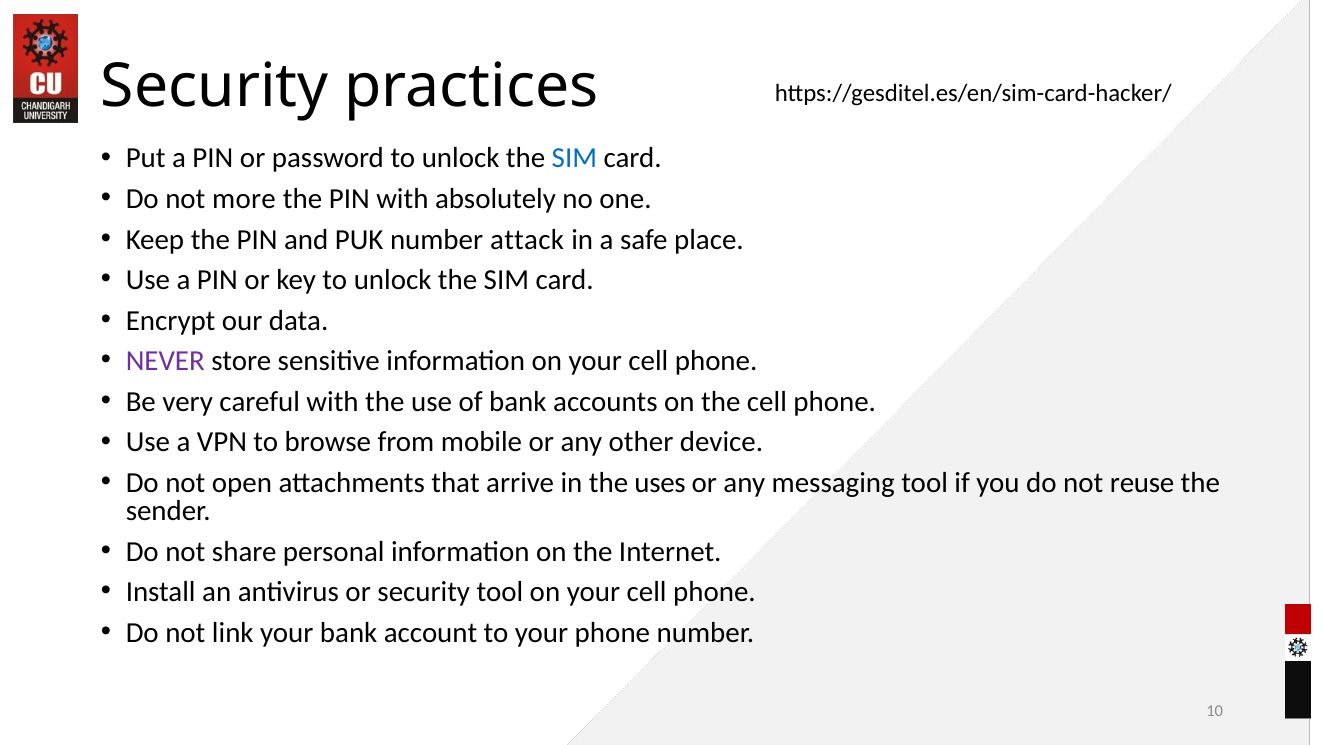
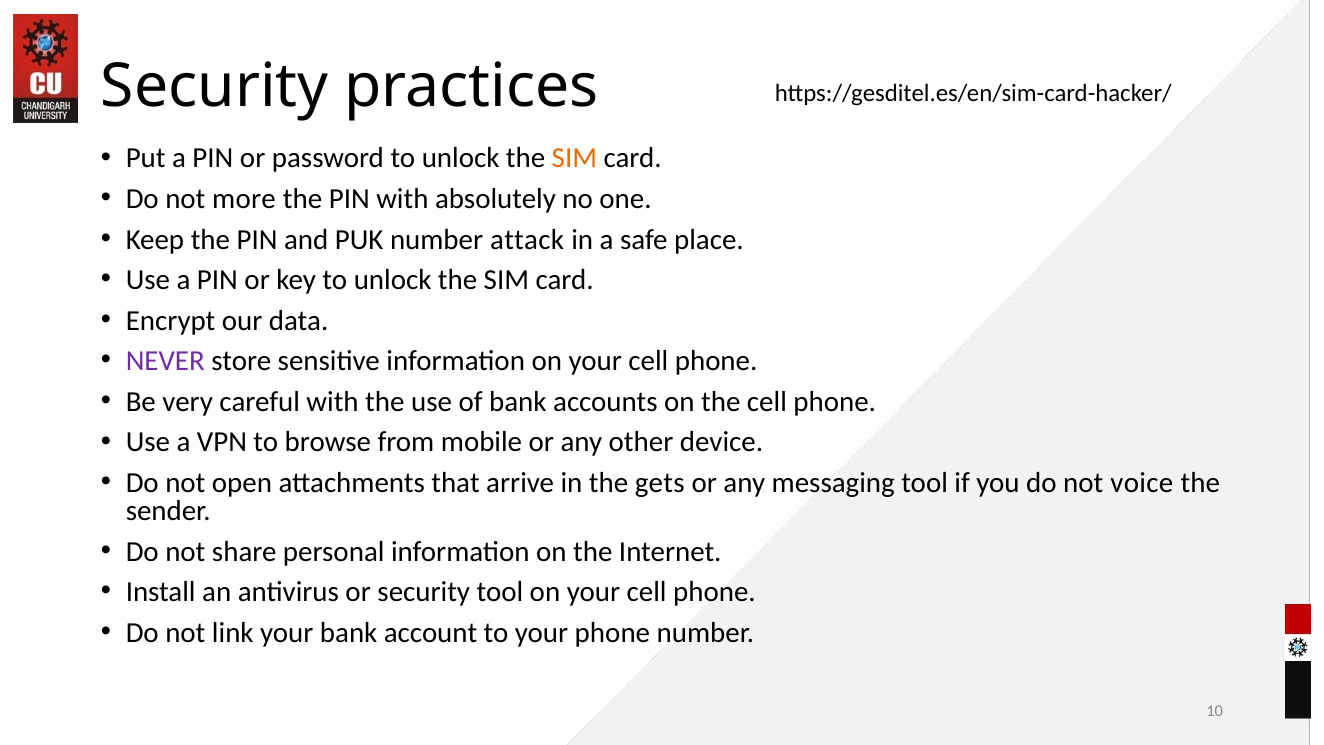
SIM at (574, 158) colour: blue -> orange
uses: uses -> gets
reuse: reuse -> voice
